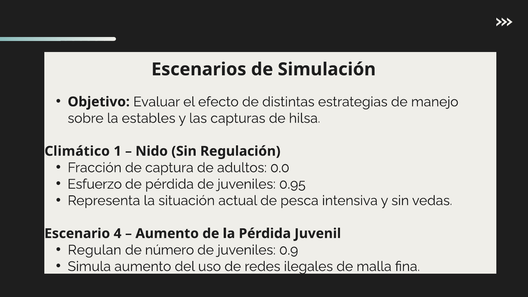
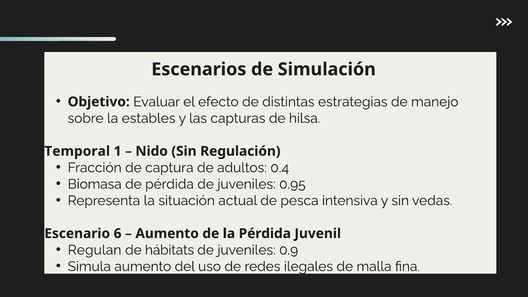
Climático: Climático -> Temporal
0.0: 0.0 -> 0.4
Esfuerzo: Esfuerzo -> Biomasa
4: 4 -> 6
número: número -> hábitats
